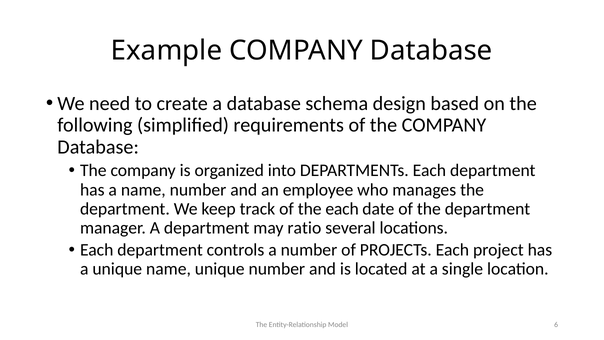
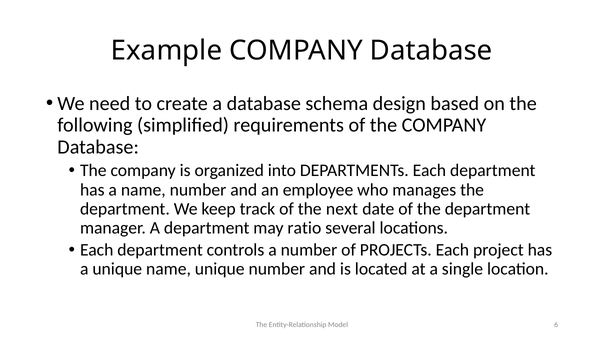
the each: each -> next
